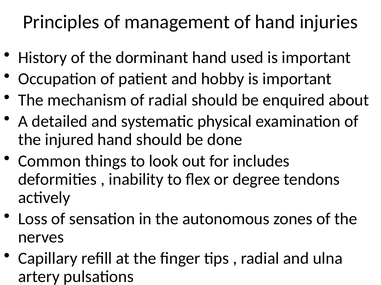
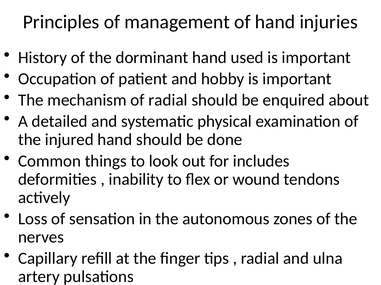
degree: degree -> wound
